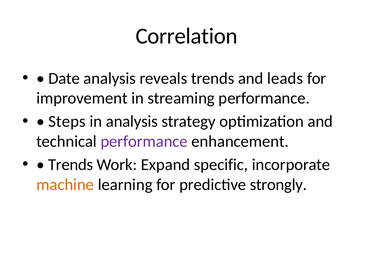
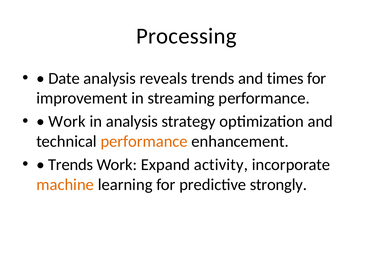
Correlation: Correlation -> Processing
leads: leads -> times
Steps at (67, 121): Steps -> Work
performance at (144, 141) colour: purple -> orange
specific: specific -> activity
